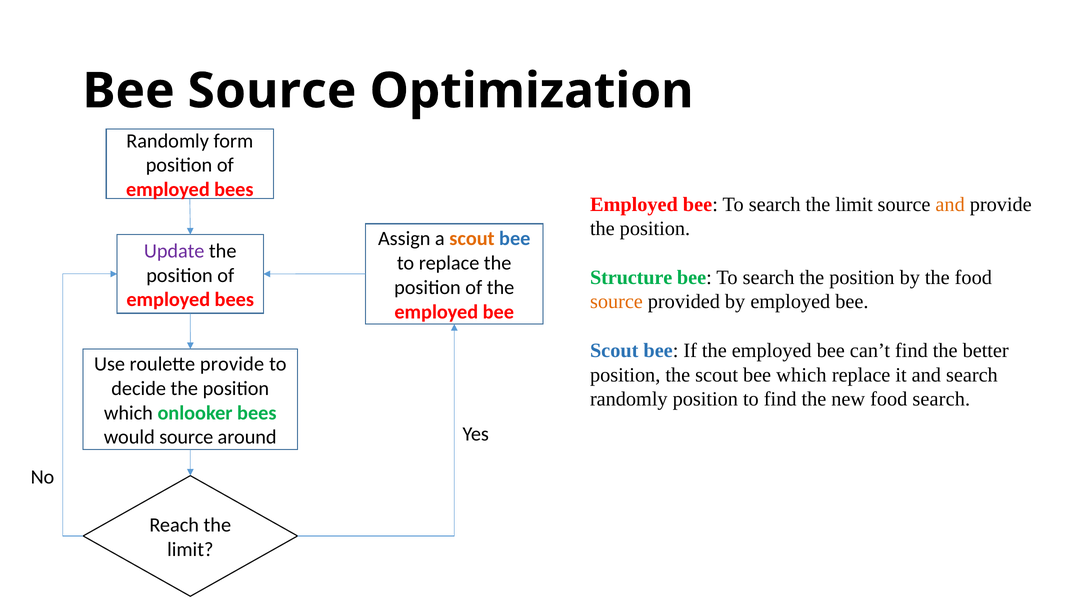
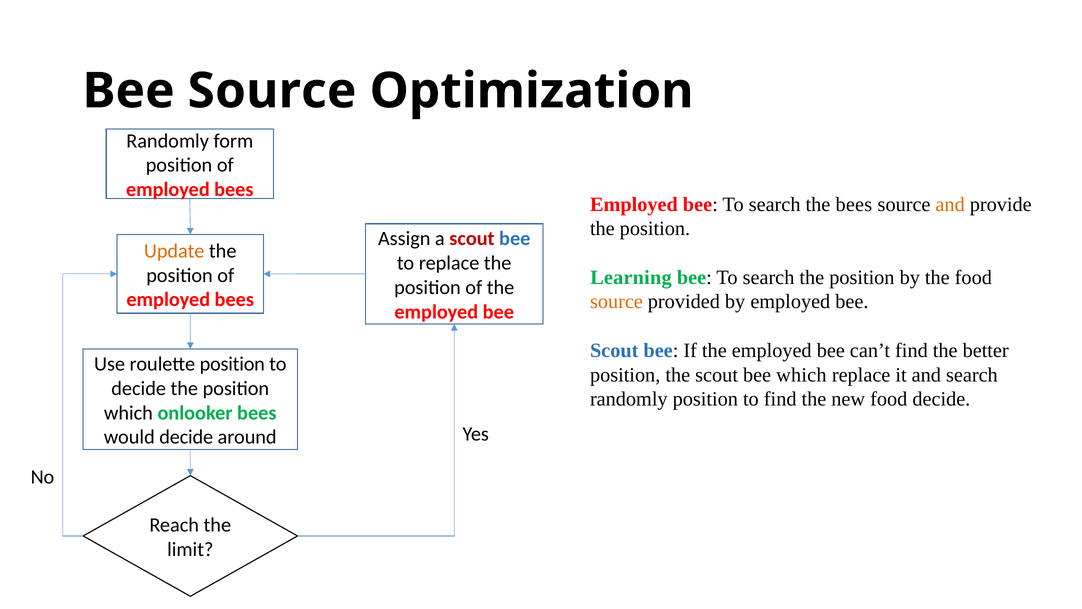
search the limit: limit -> bees
scout at (472, 239) colour: orange -> red
Update colour: purple -> orange
Structure: Structure -> Learning
roulette provide: provide -> position
food search: search -> decide
would source: source -> decide
